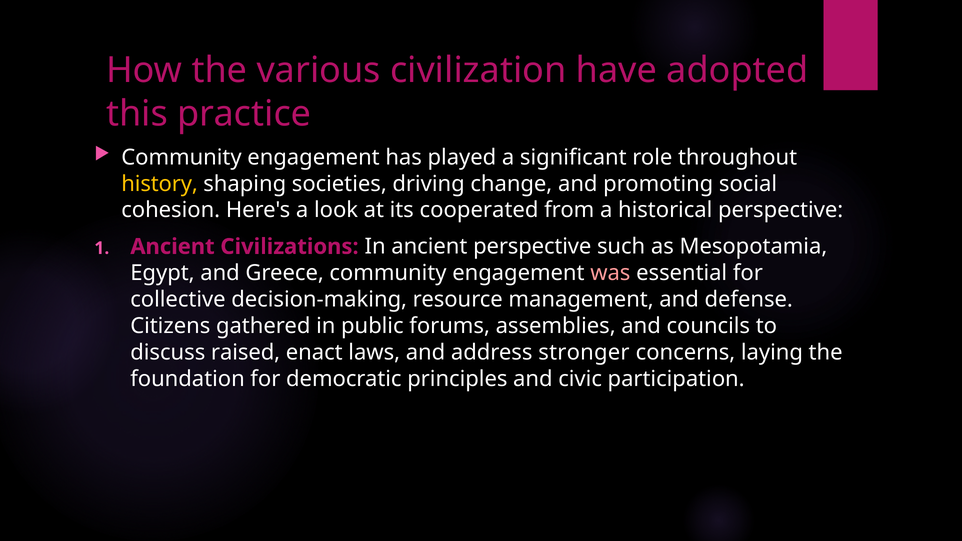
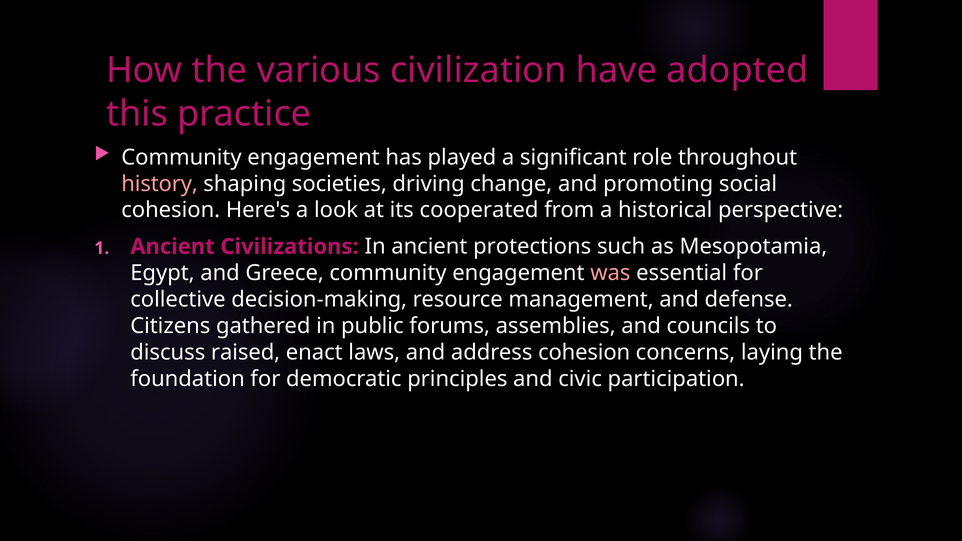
history colour: yellow -> pink
ancient perspective: perspective -> protections
address stronger: stronger -> cohesion
